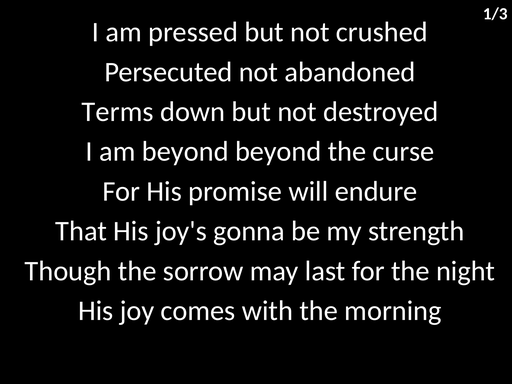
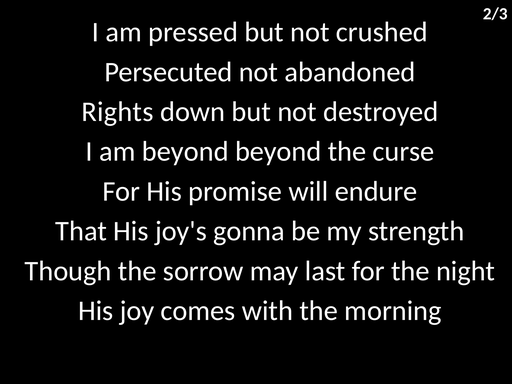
1/3: 1/3 -> 2/3
Terms: Terms -> Rights
